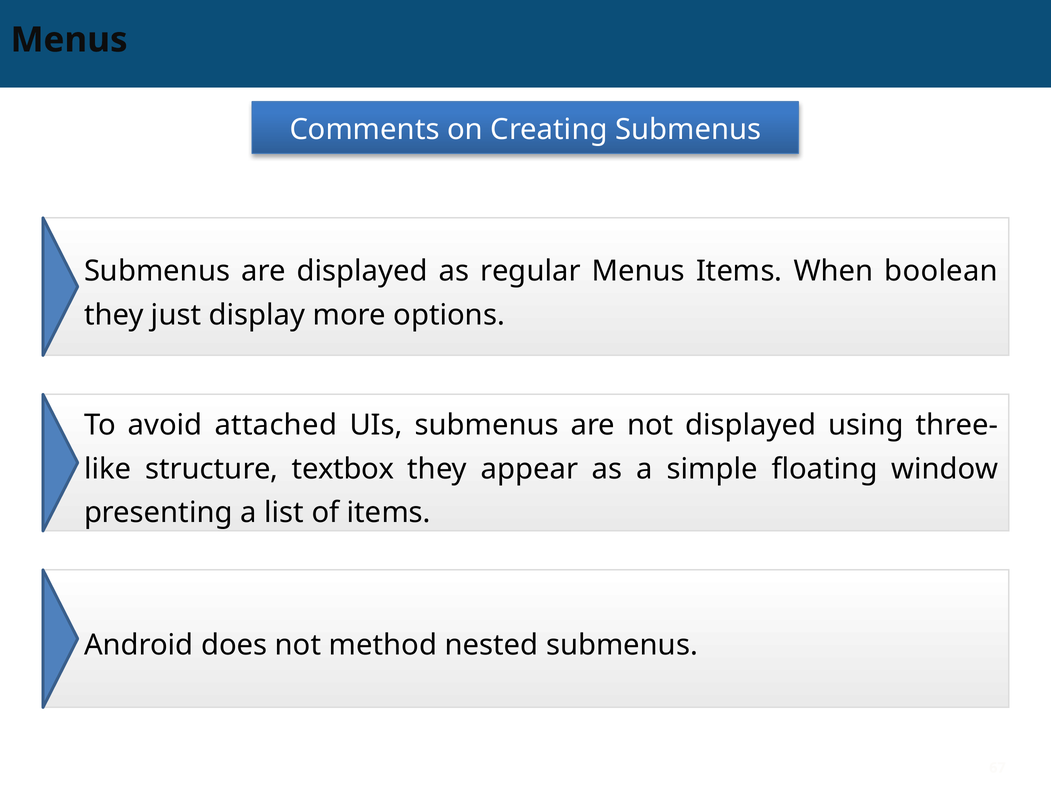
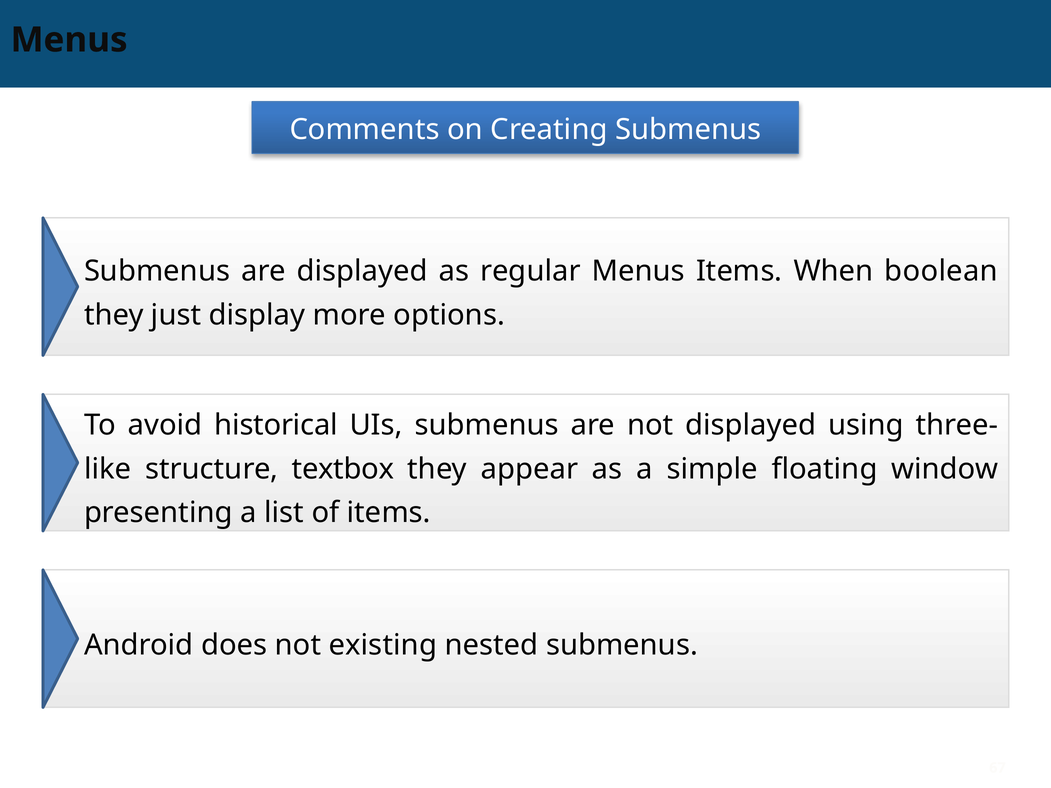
attached: attached -> historical
method: method -> existing
